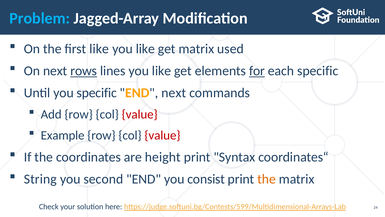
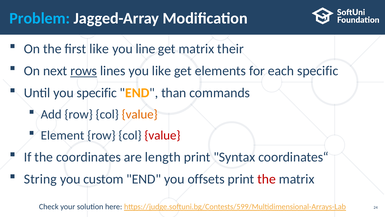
like at (145, 49): like -> line
used: used -> their
for underline: present -> none
END next: next -> than
value at (140, 114) colour: red -> orange
Example: Example -> Element
height: height -> length
second: second -> custom
consist: consist -> offsets
the at (267, 179) colour: orange -> red
